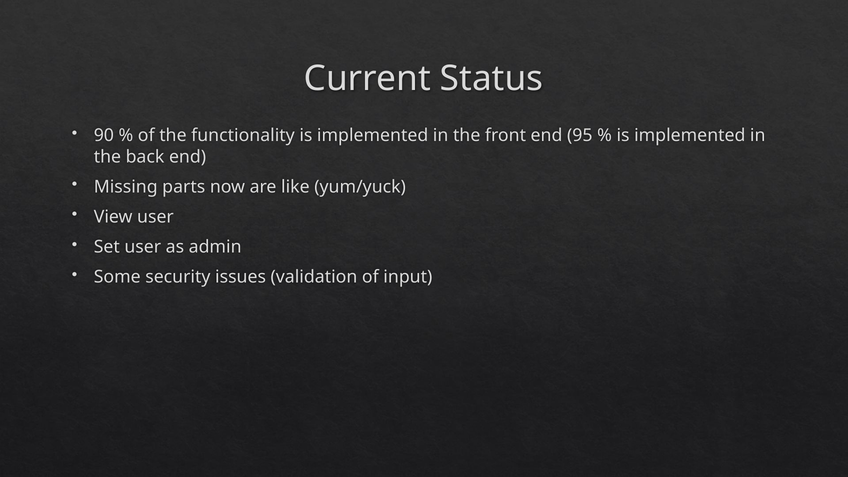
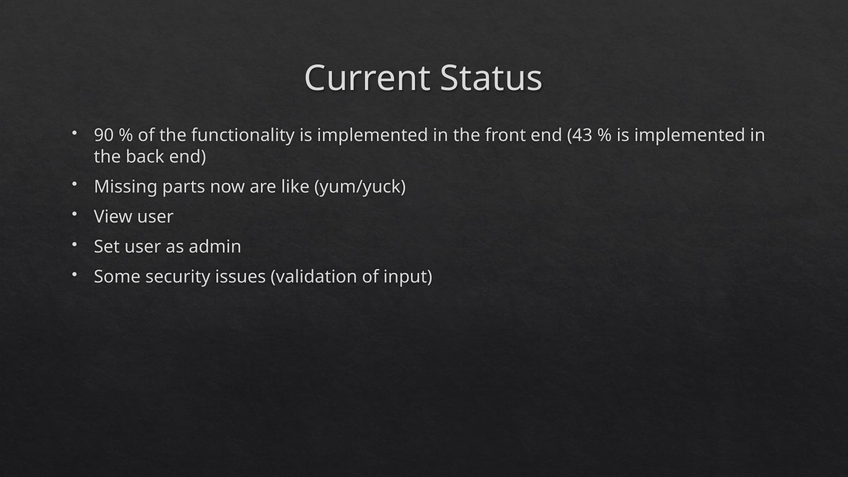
95: 95 -> 43
